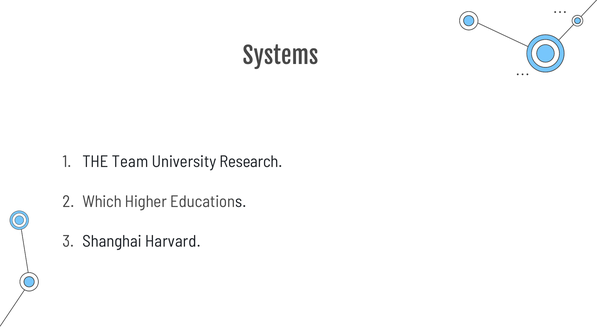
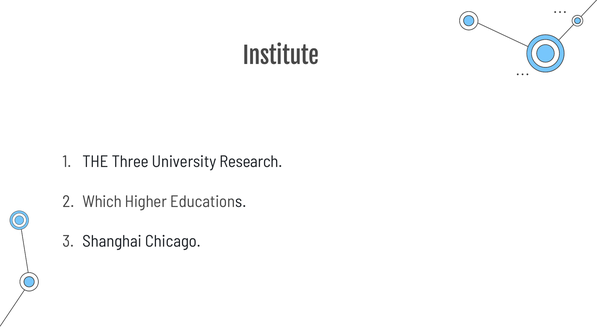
Systems: Systems -> Institute
Team: Team -> Three
Harvard: Harvard -> Chicago
